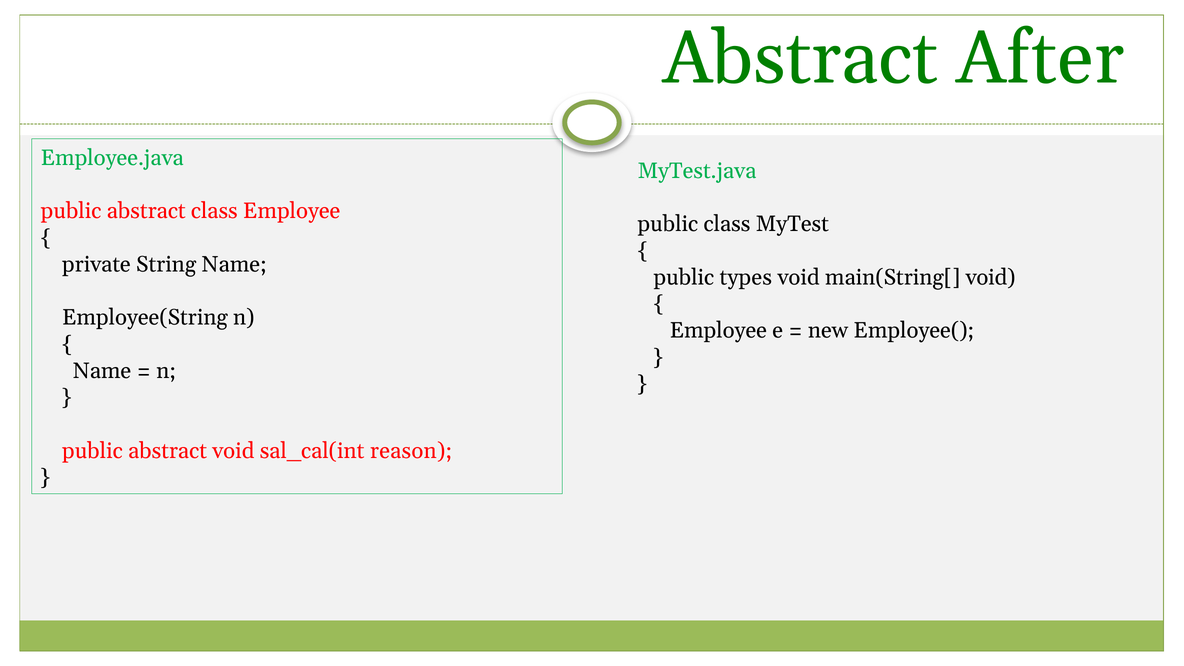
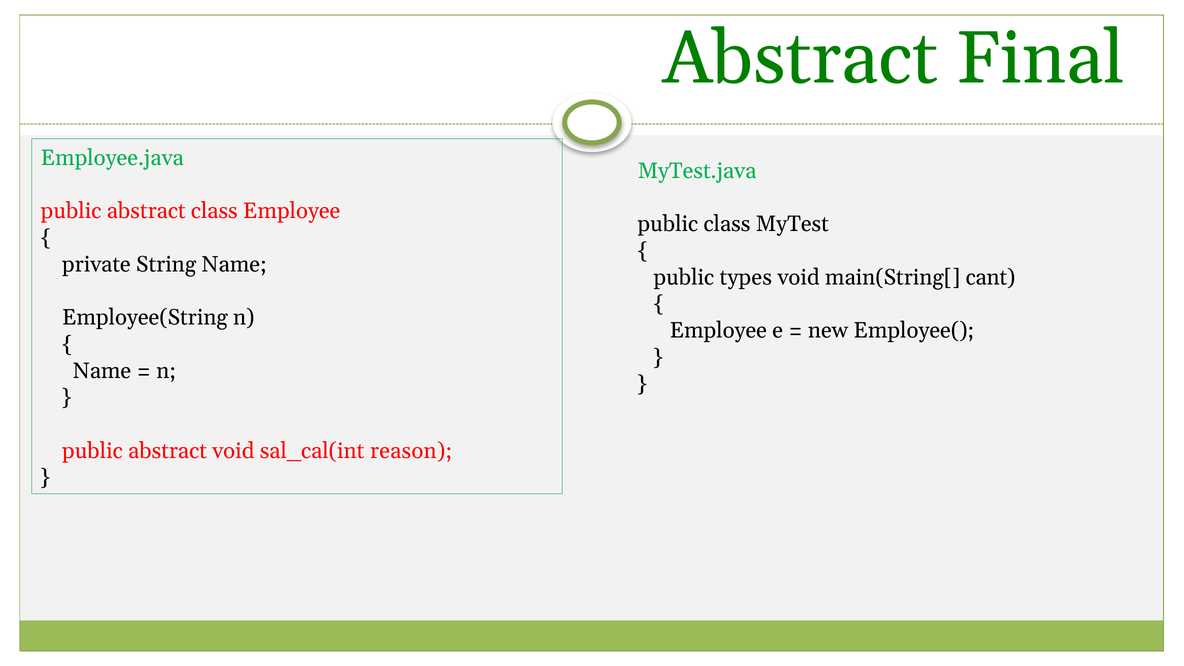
After: After -> Final
main(String[ void: void -> cant
